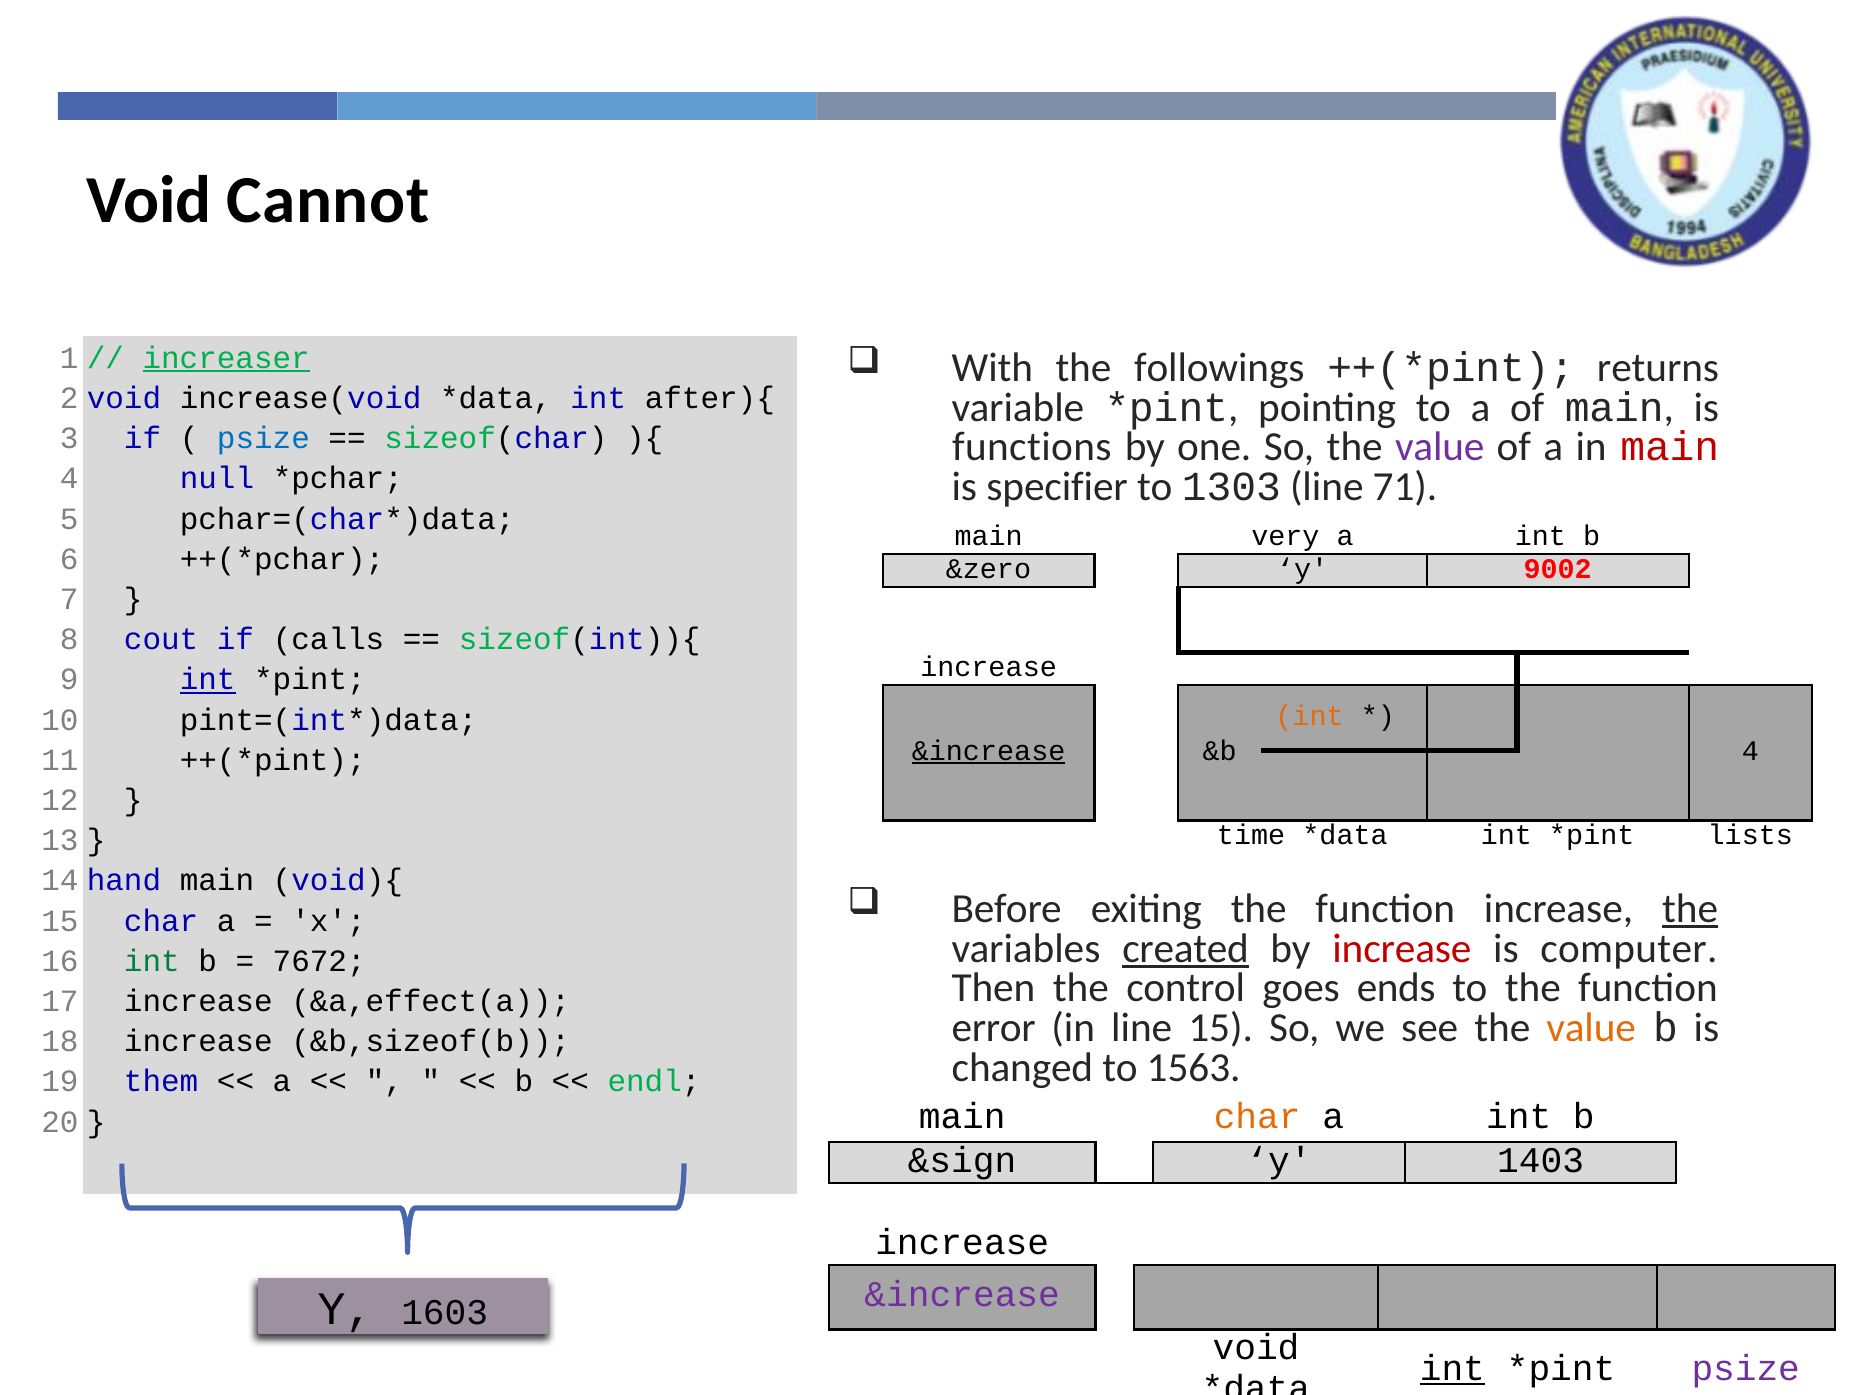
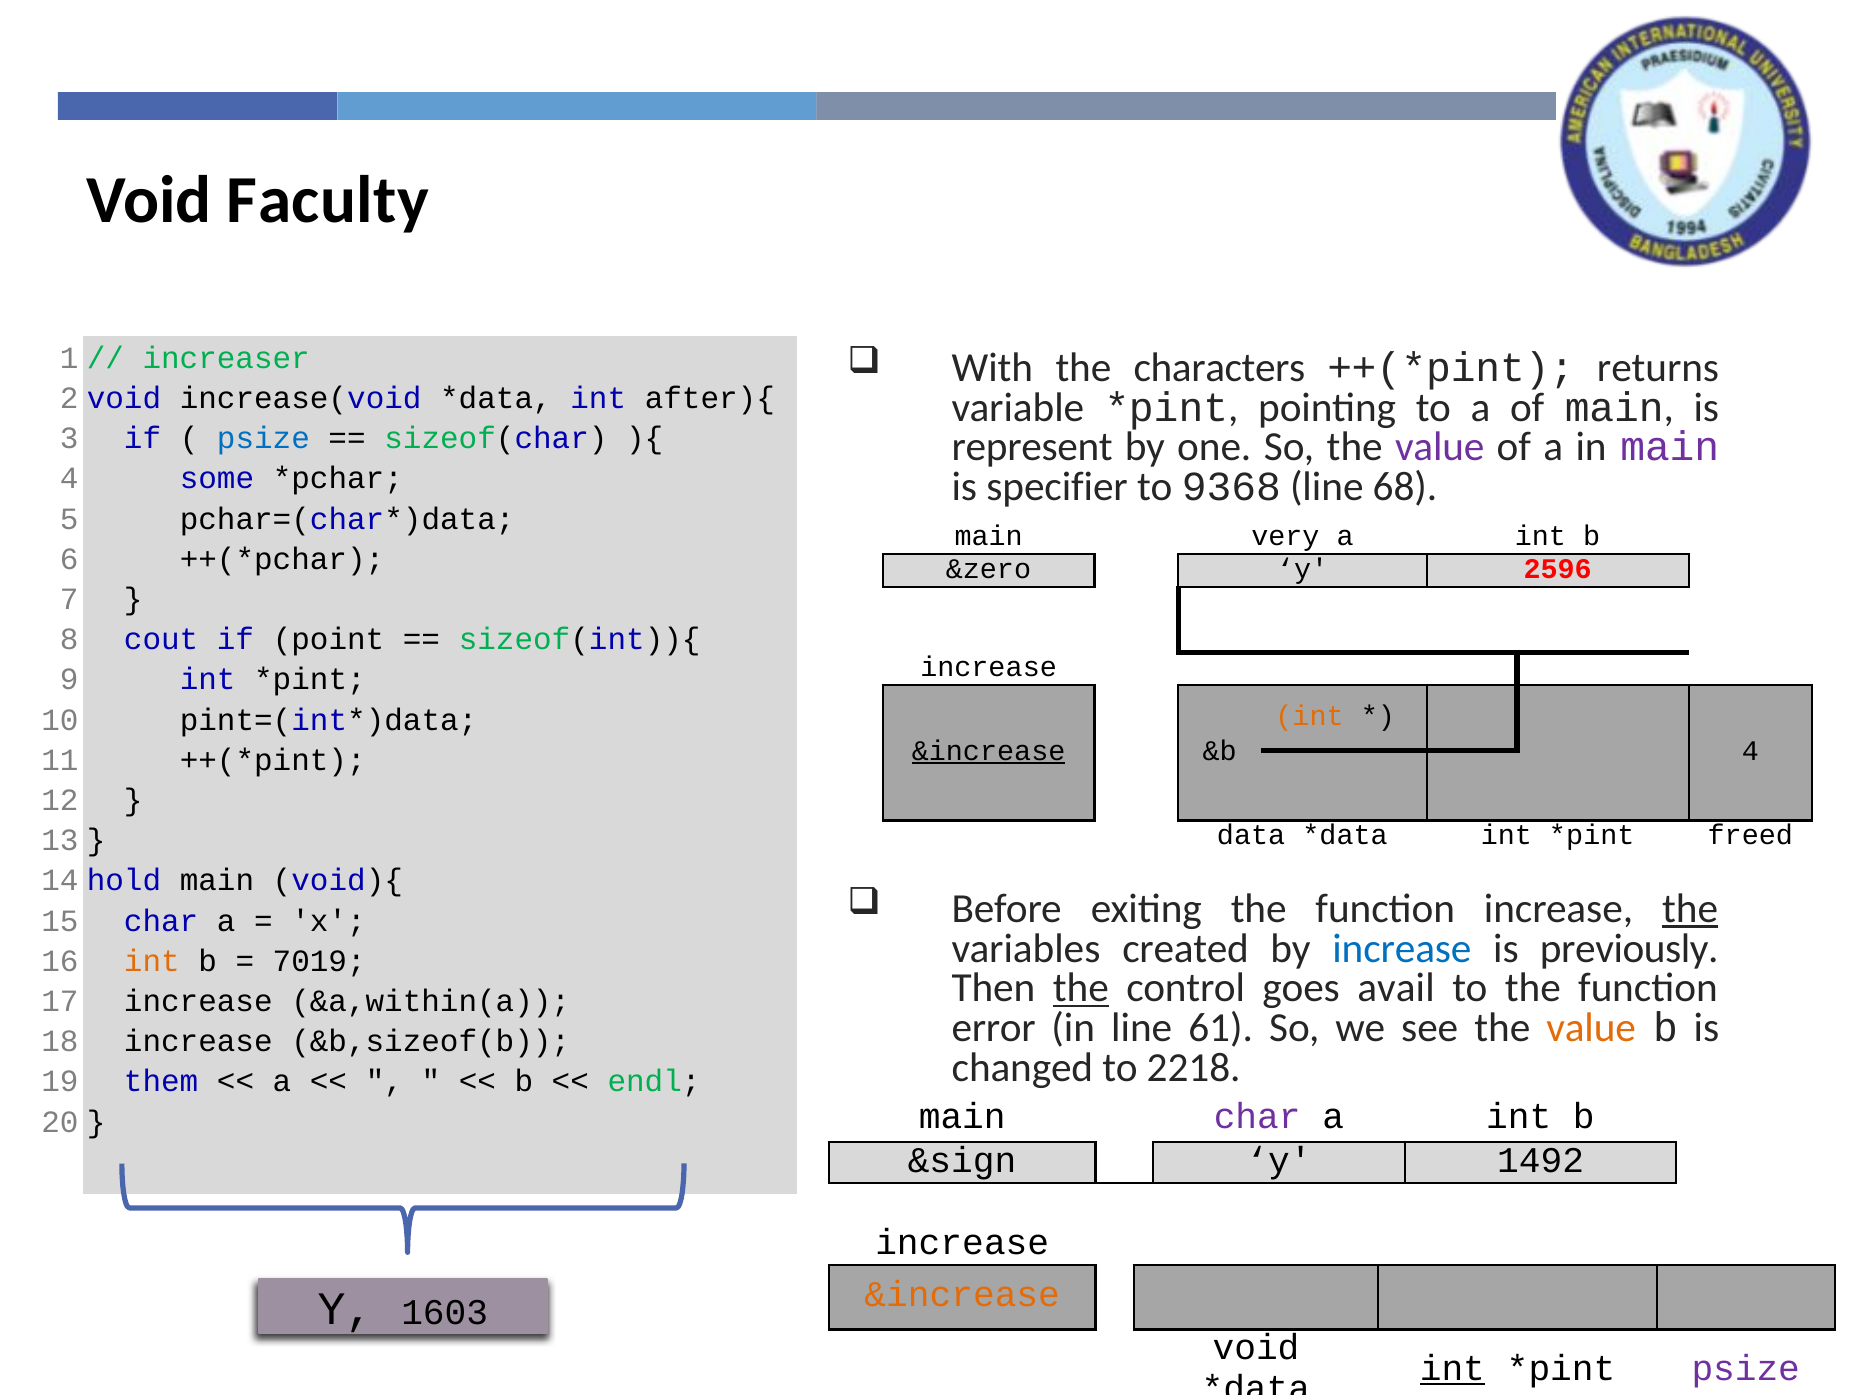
Cannot: Cannot -> Faculty
increaser underline: present -> none
followings: followings -> characters
functions: functions -> represent
main at (1670, 447) colour: red -> purple
null: null -> some
1303: 1303 -> 9368
71: 71 -> 68
9002: 9002 -> 2596
calls: calls -> point
int at (208, 680) underline: present -> none
time: time -> data
lists: lists -> freed
hand: hand -> hold
created underline: present -> none
increase at (1402, 949) colour: red -> blue
computer: computer -> previously
int at (152, 961) colour: green -> orange
7672: 7672 -> 7019
the at (1081, 988) underline: none -> present
ends: ends -> avail
&a,effect(a: &a,effect(a -> &a,within(a
line 15: 15 -> 61
1563: 1563 -> 2218
char at (1257, 1117) colour: orange -> purple
1403: 1403 -> 1492
&increase at (962, 1295) colour: purple -> orange
